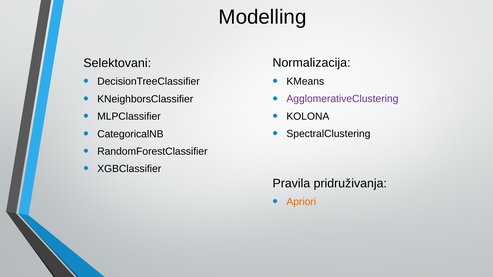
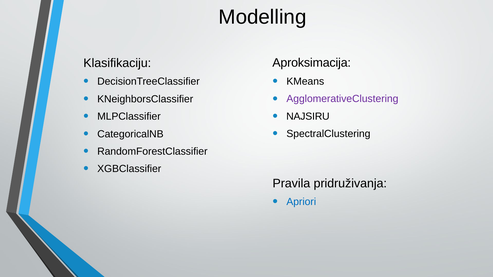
Normalizacija: Normalizacija -> Aproksimacija
Selektovani: Selektovani -> Klasifikaciju
KOLONA: KOLONA -> NAJSIRU
Apriori colour: orange -> blue
